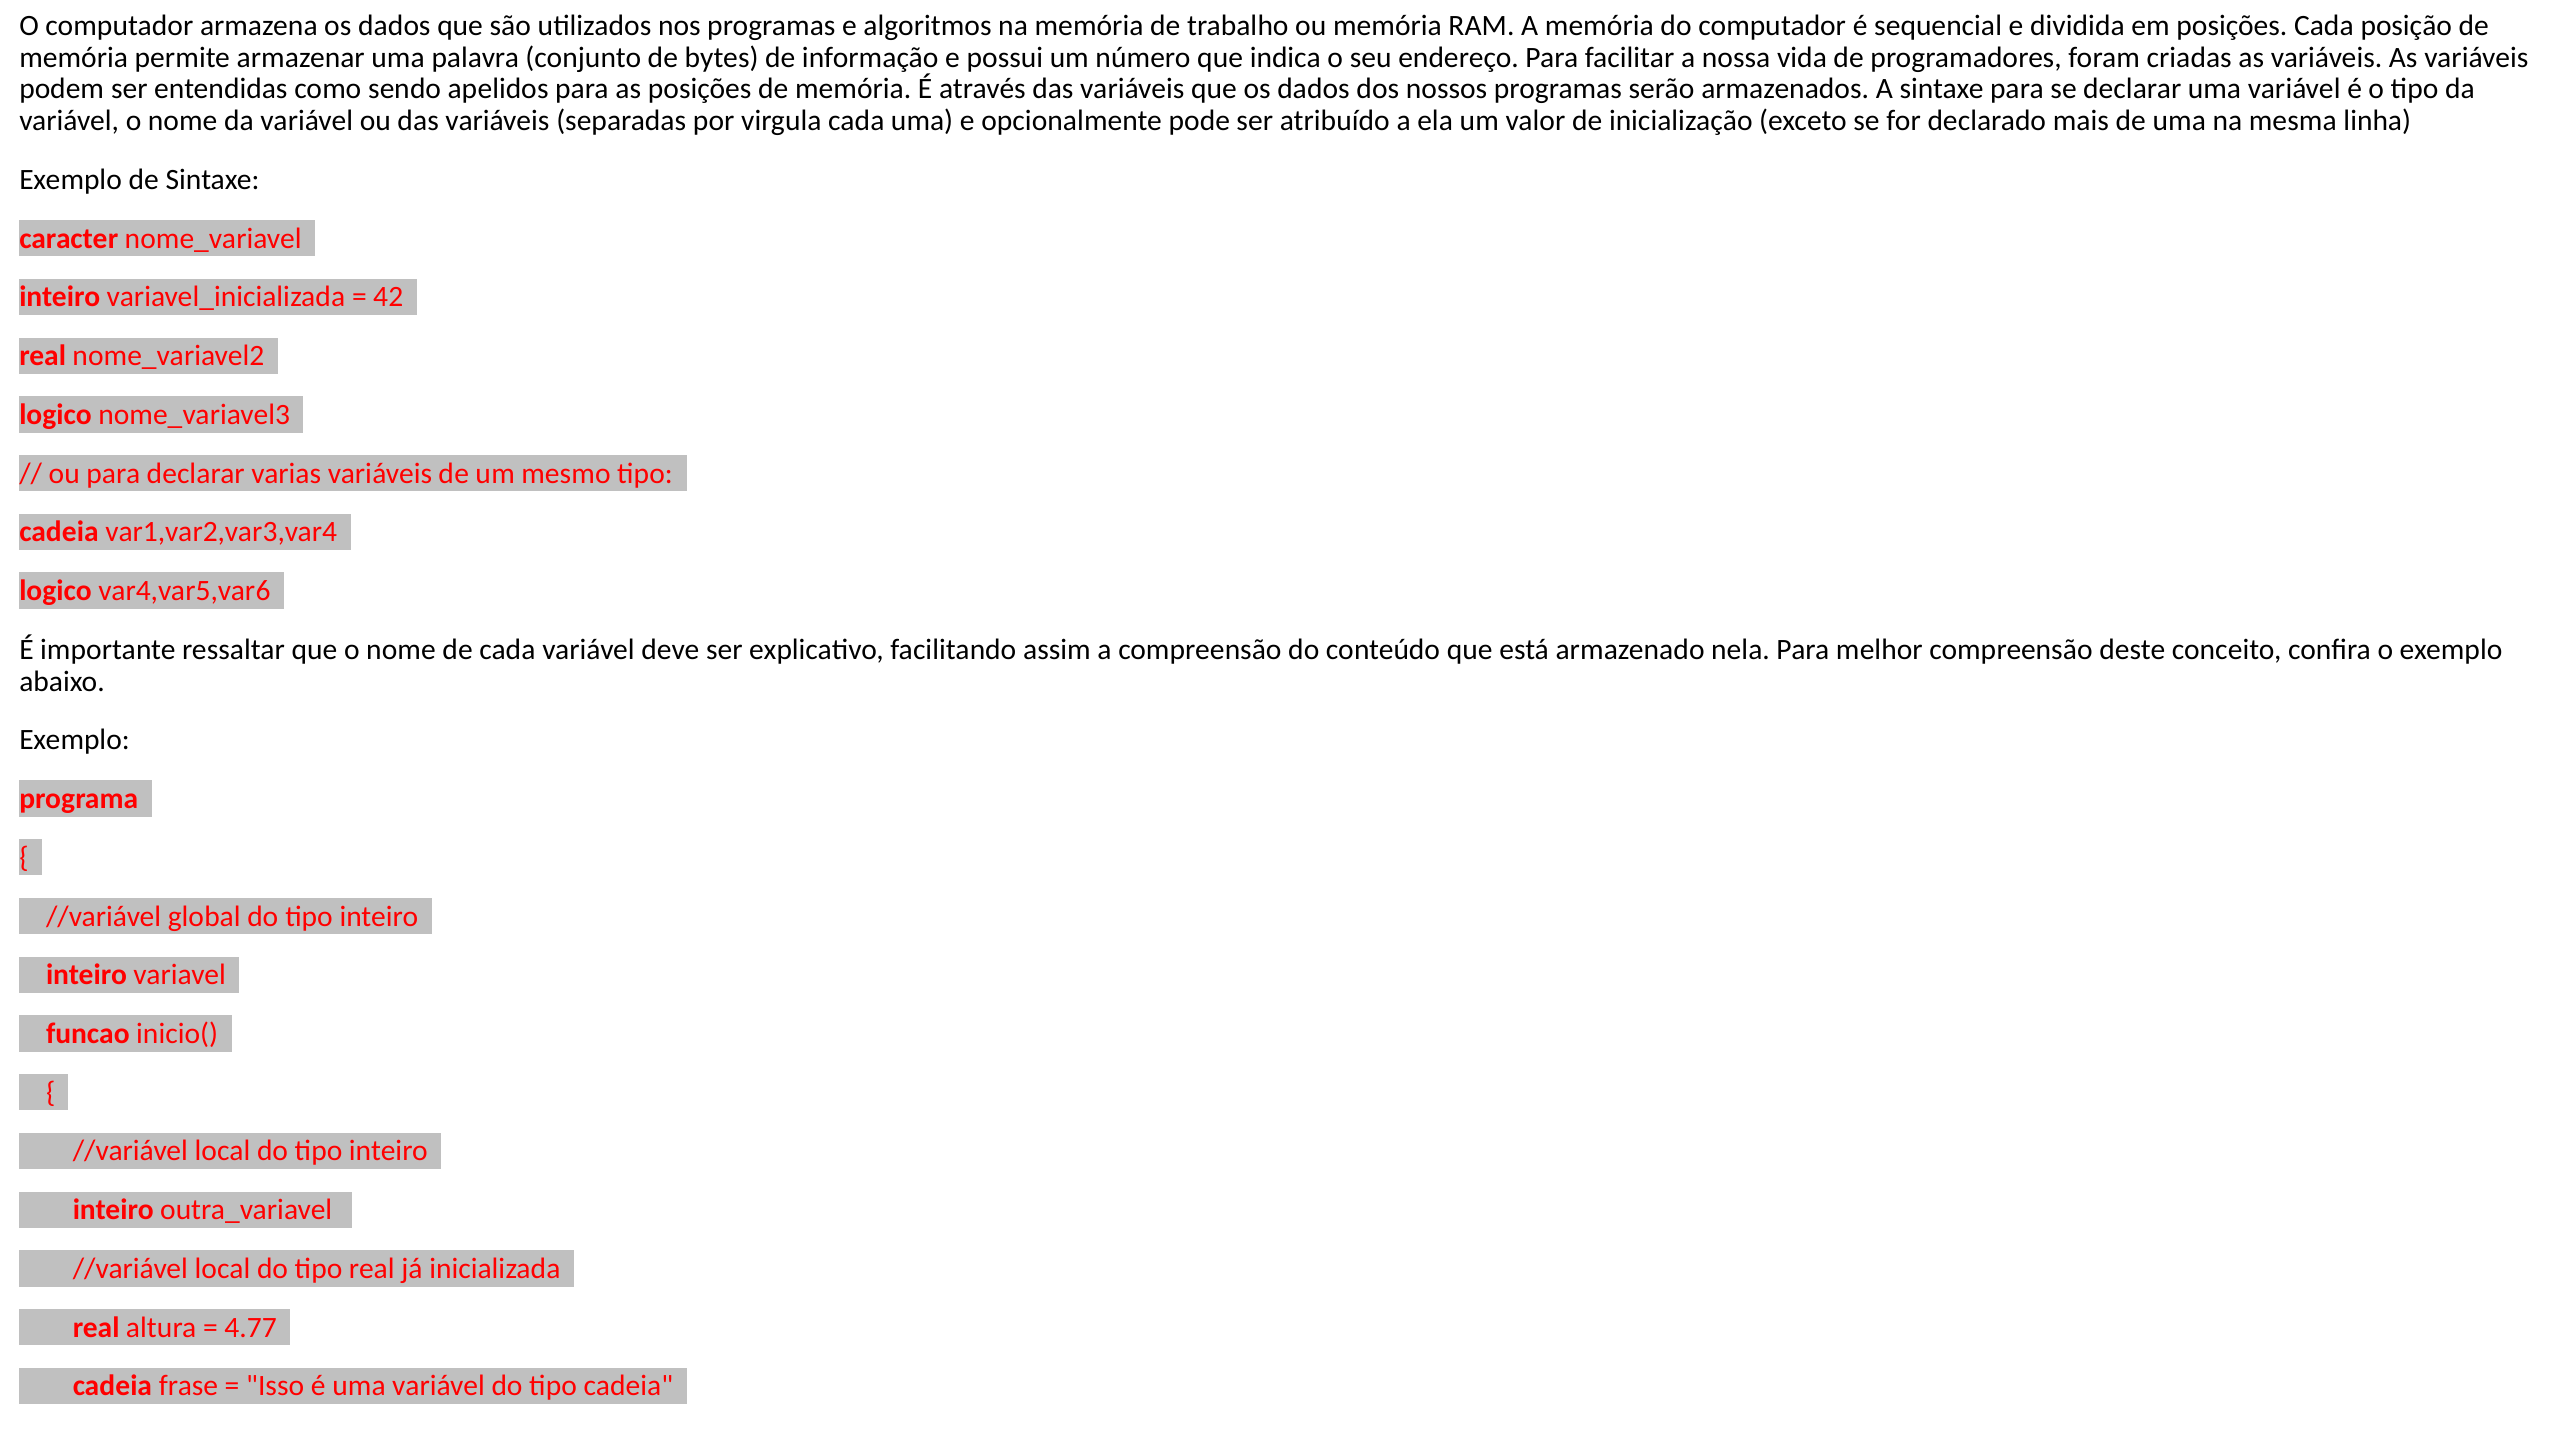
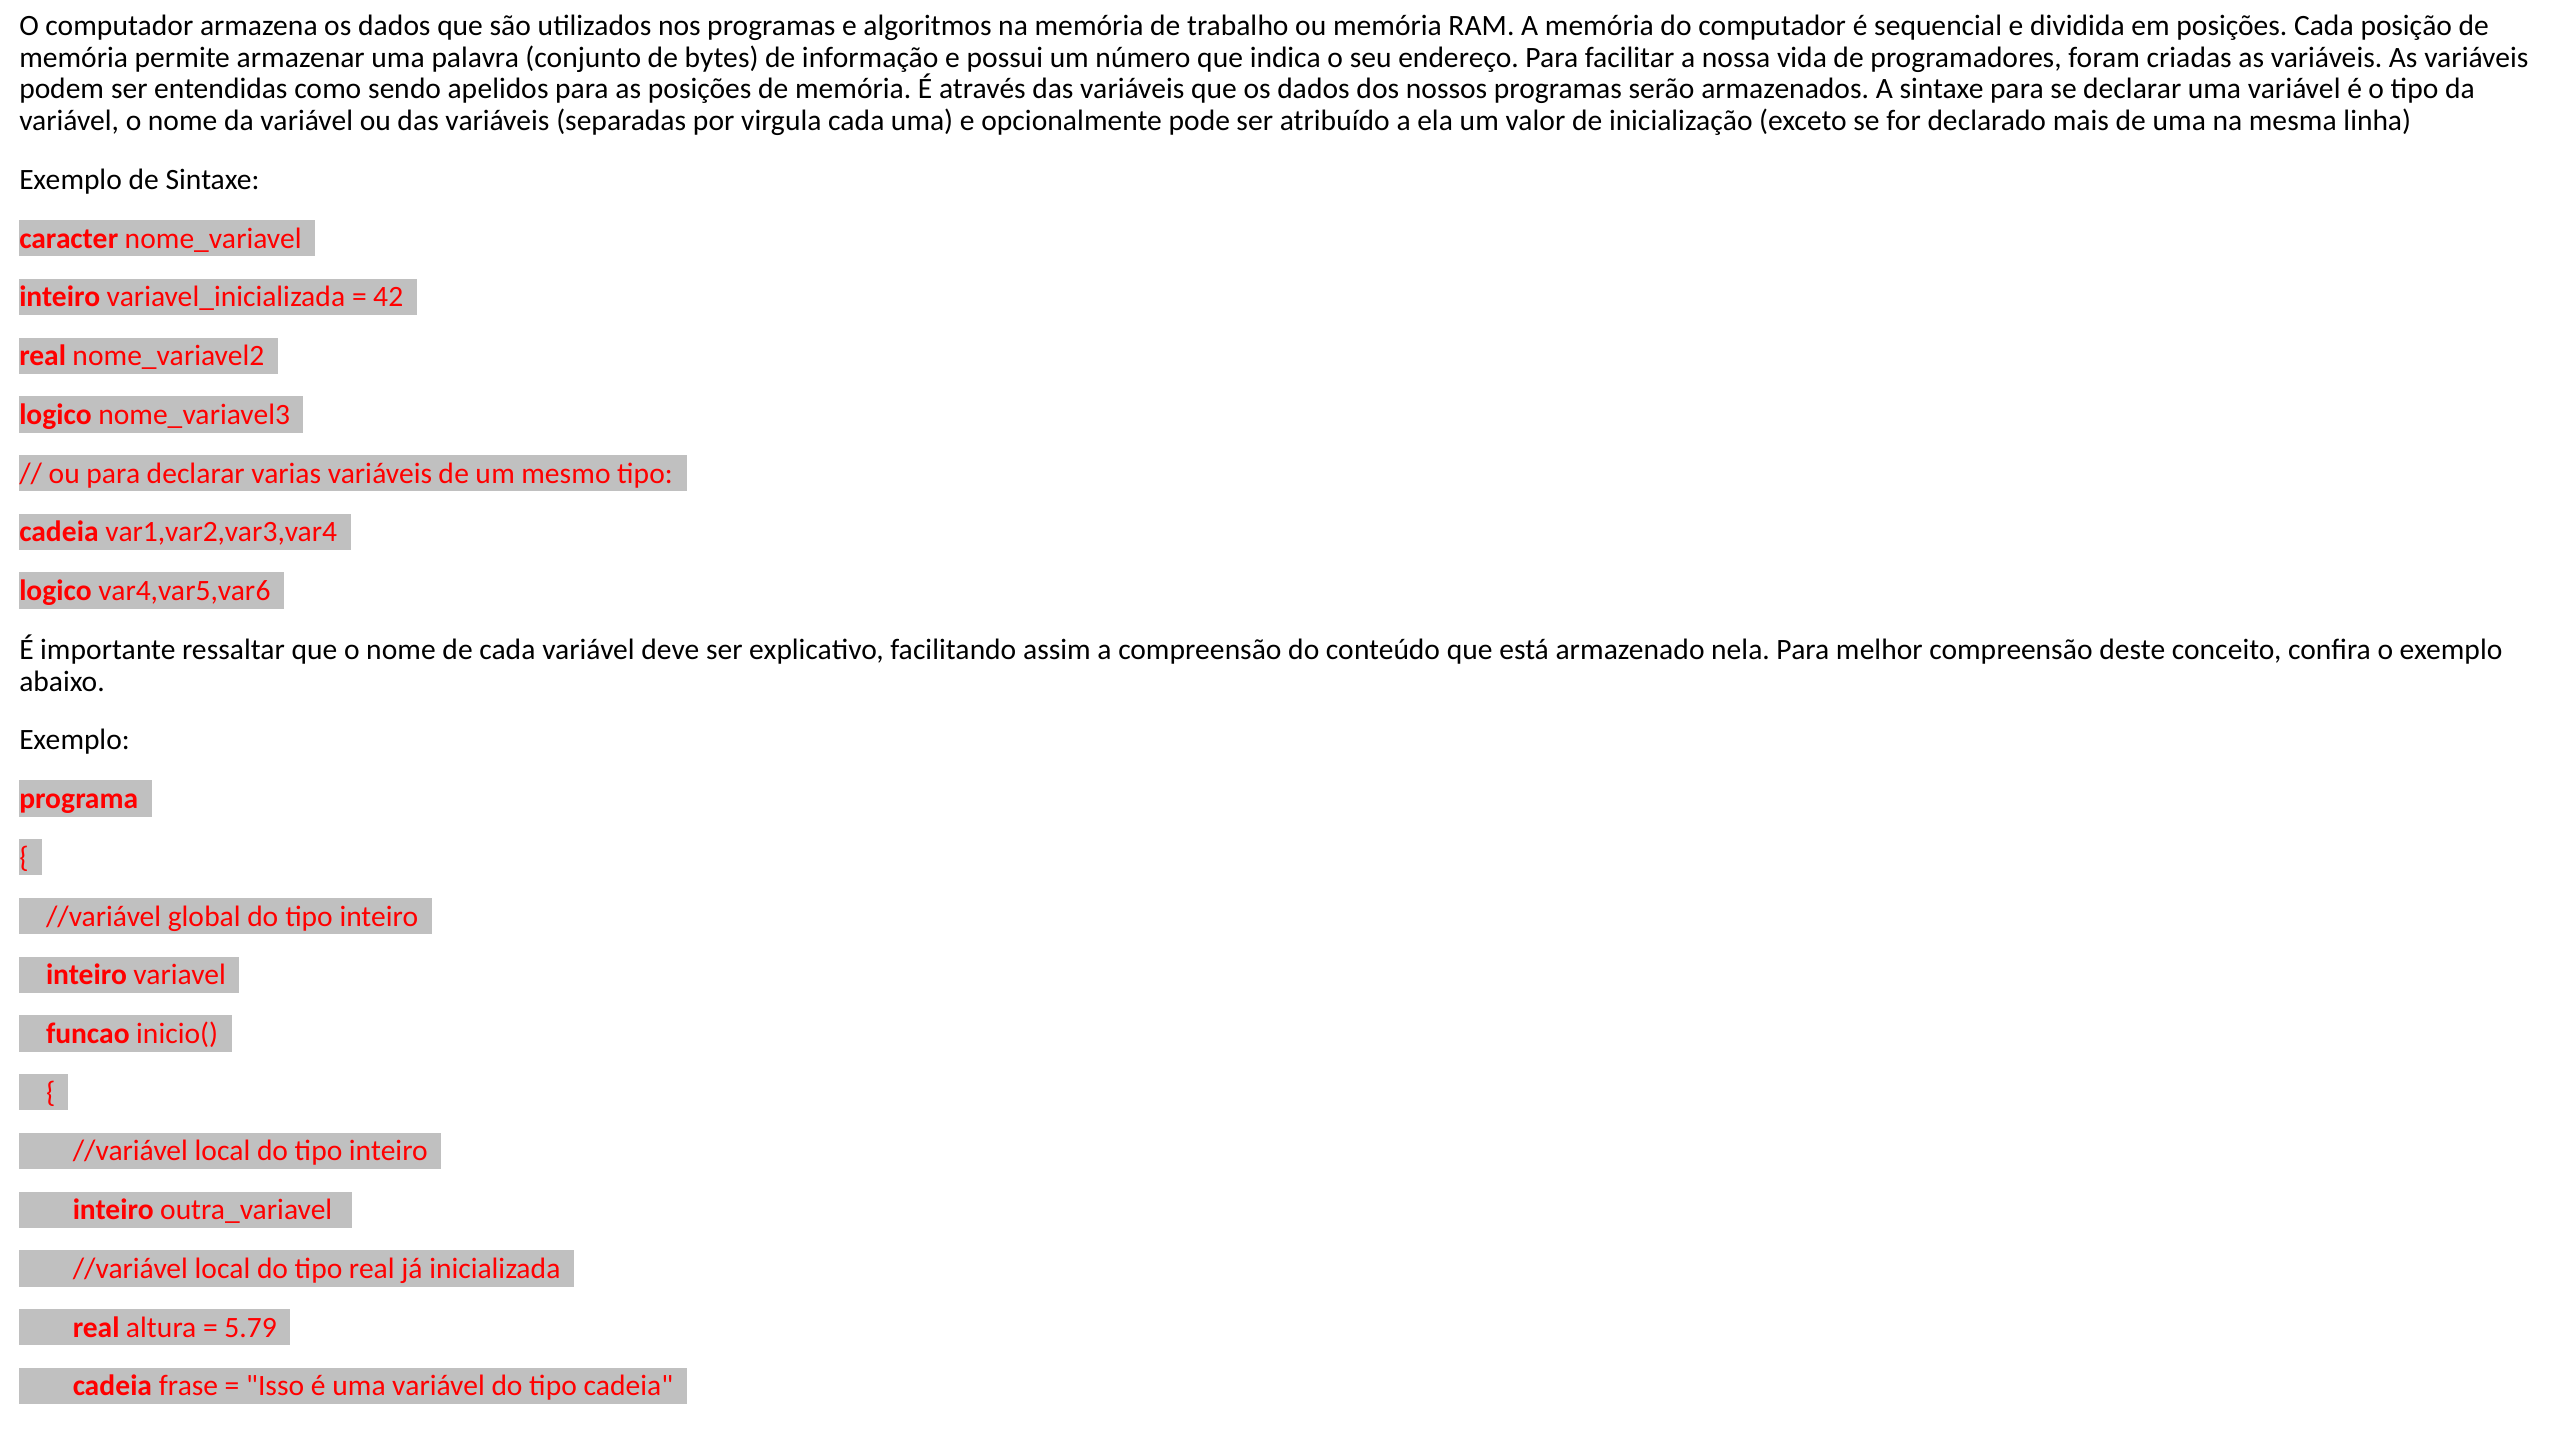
4.77: 4.77 -> 5.79
